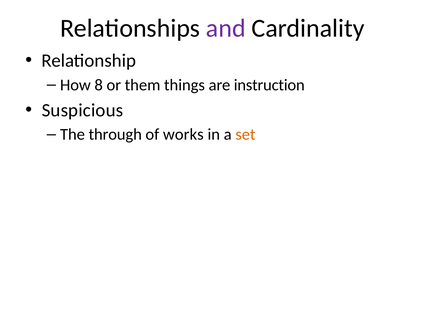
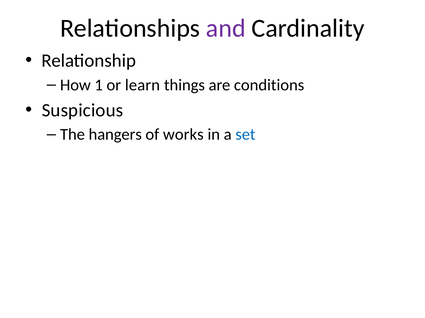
8: 8 -> 1
them: them -> learn
instruction: instruction -> conditions
through: through -> hangers
set colour: orange -> blue
